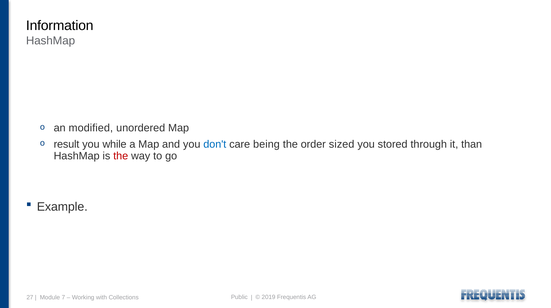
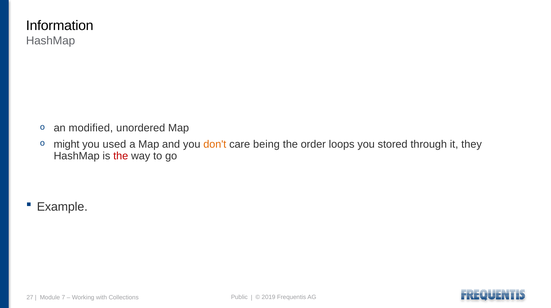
result: result -> might
while: while -> used
don't colour: blue -> orange
sized: sized -> loops
than: than -> they
